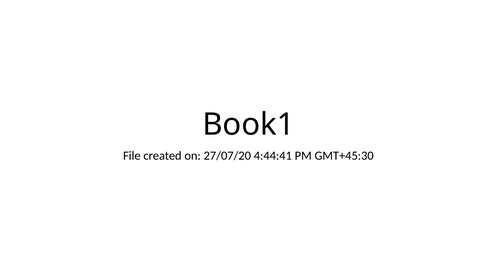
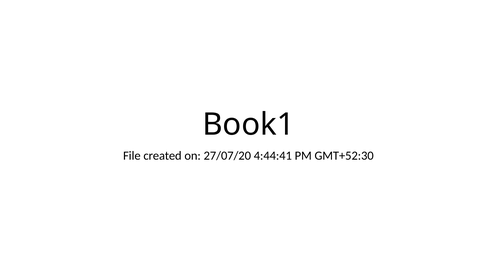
GMT+45:30: GMT+45:30 -> GMT+52:30
